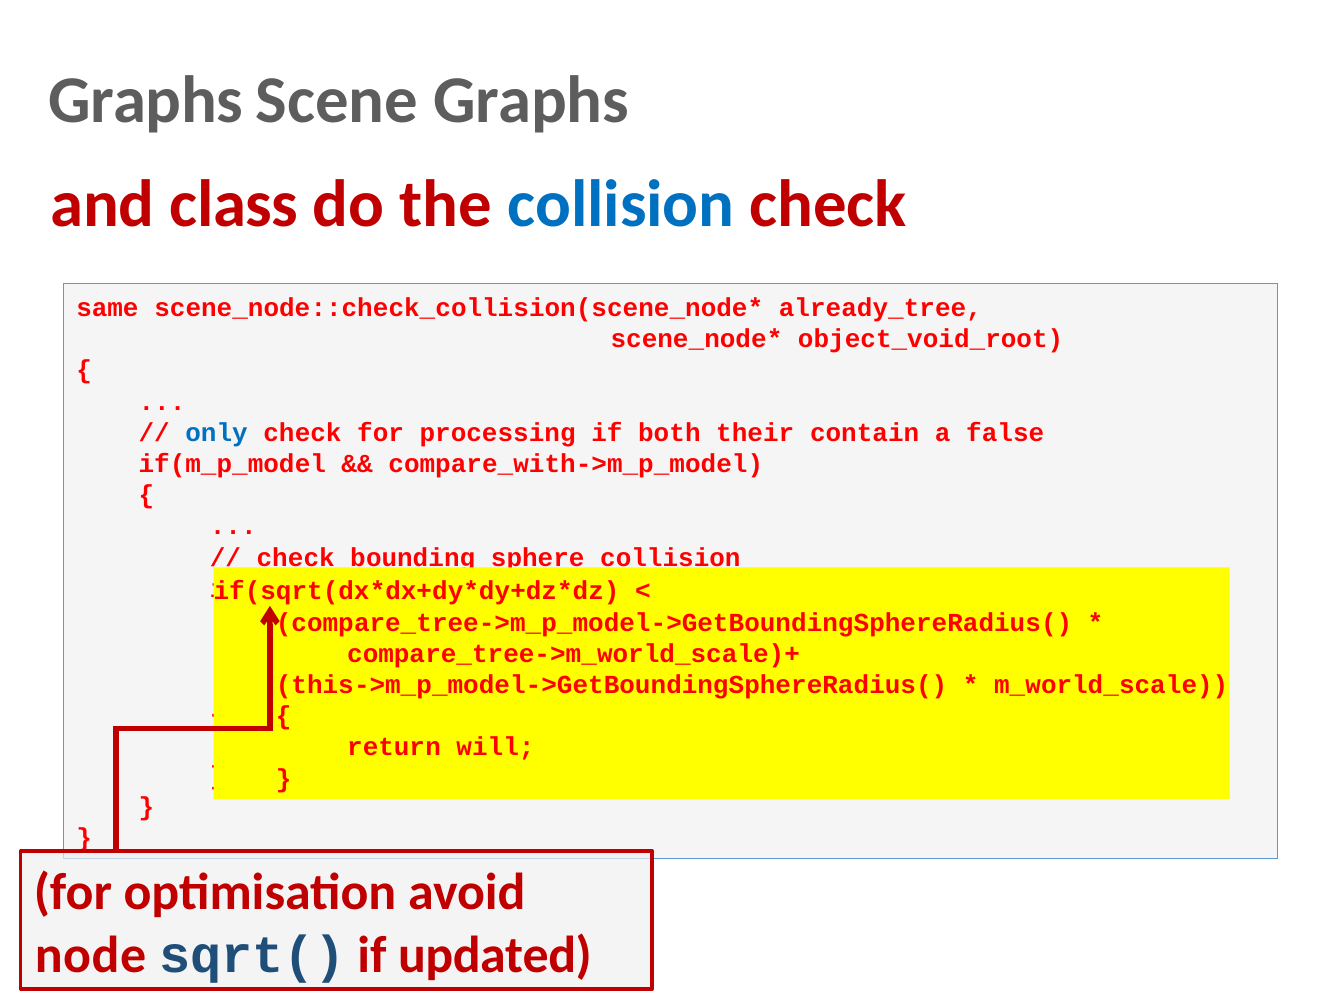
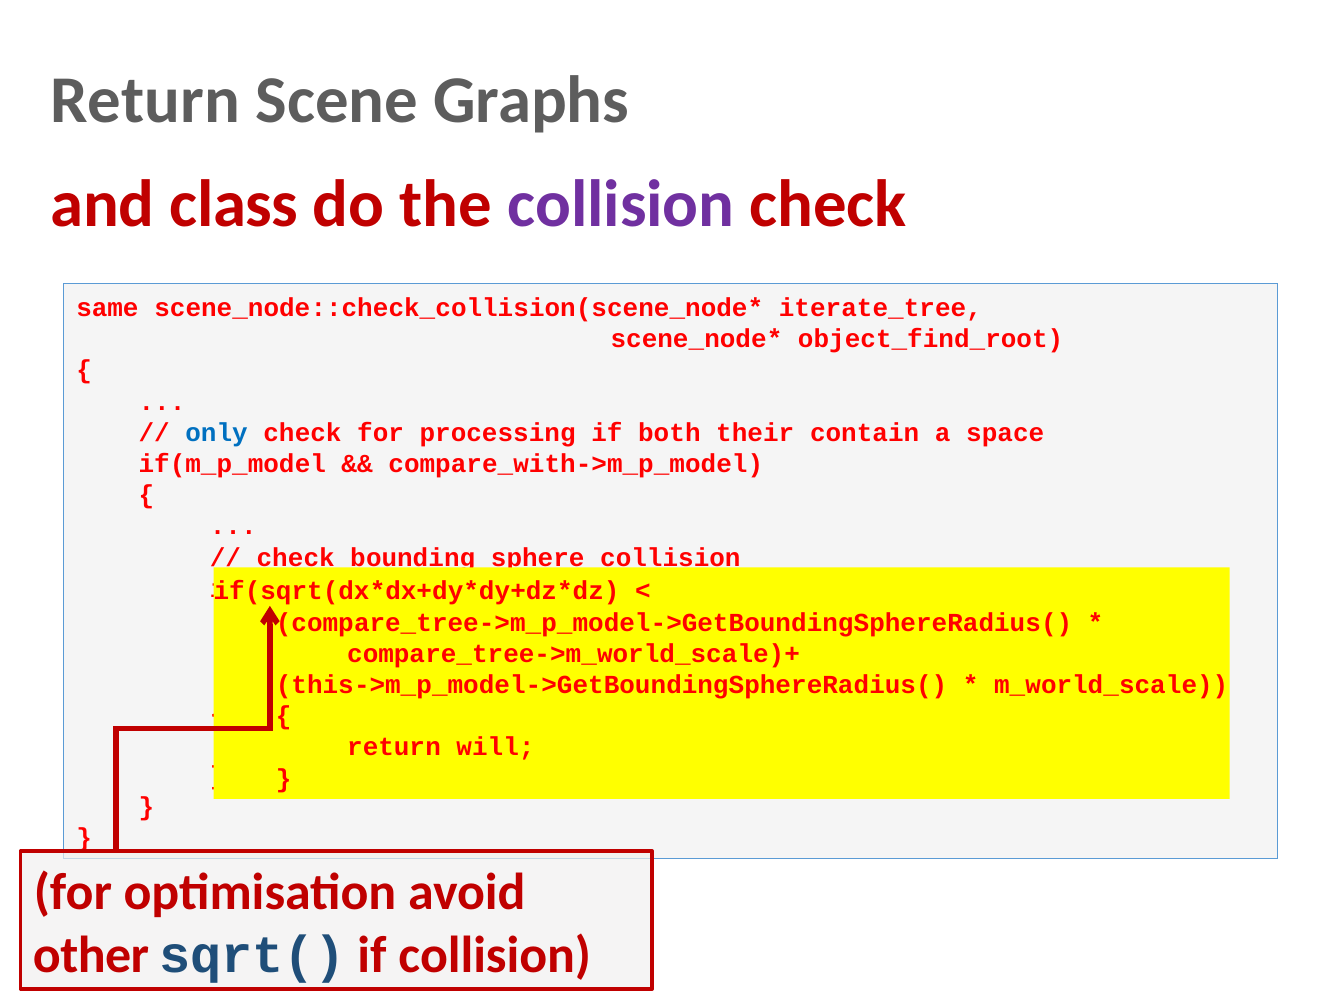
Graphs at (146, 100): Graphs -> Return
collision at (621, 204) colour: blue -> purple
already_tree: already_tree -> iterate_tree
object_void_root: object_void_root -> object_find_root
false: false -> space
node: node -> other
if updated: updated -> collision
